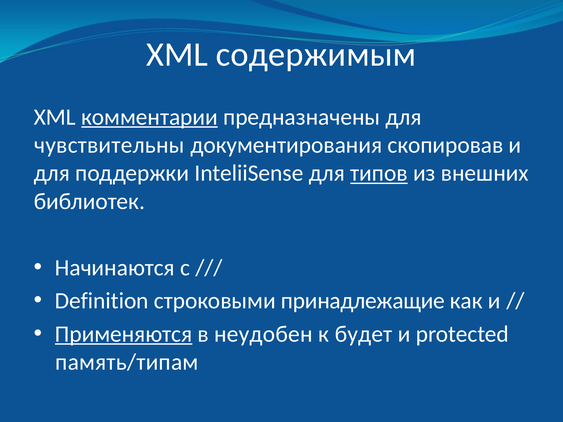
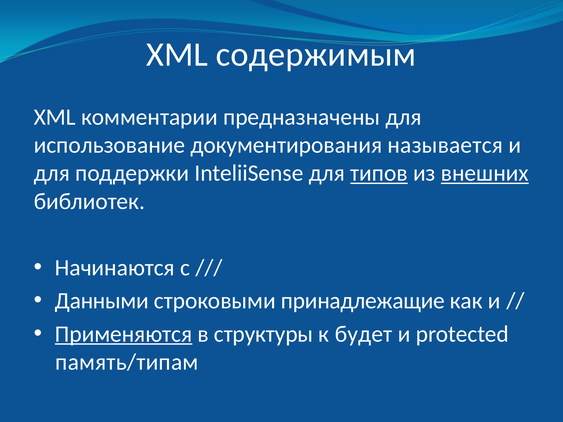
комментарии underline: present -> none
чувствительны: чувствительны -> использование
скопировав: скопировав -> называется
внешних underline: none -> present
Definition: Definition -> Данными
неудобен: неудобен -> структуры
